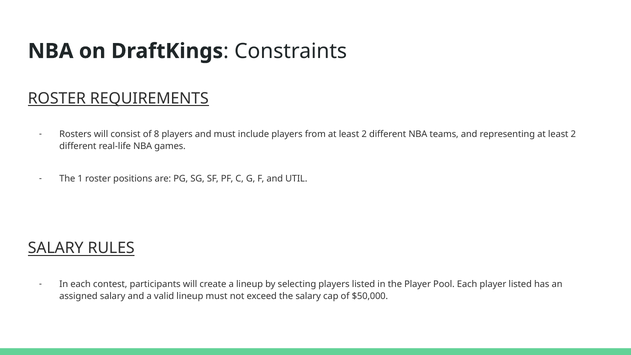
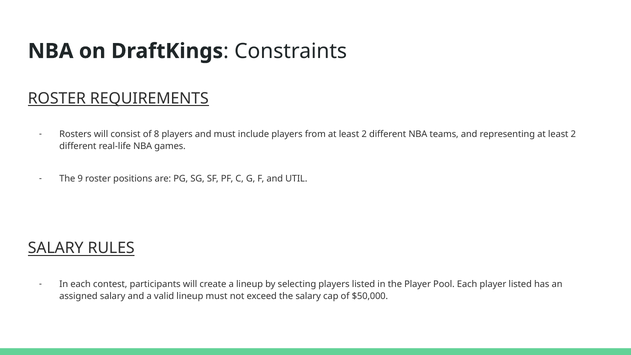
1: 1 -> 9
